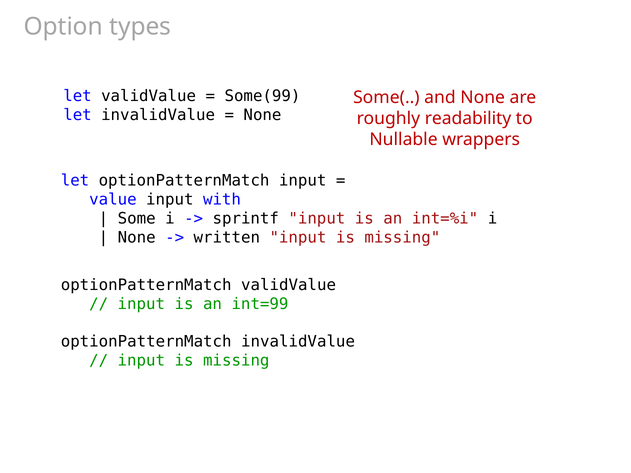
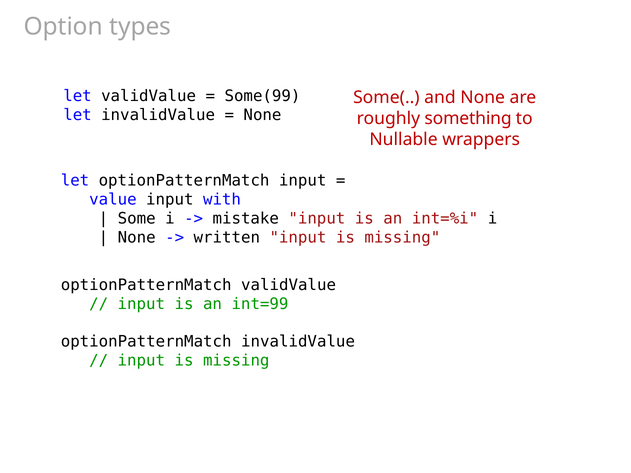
readability: readability -> something
sprintf: sprintf -> mistake
